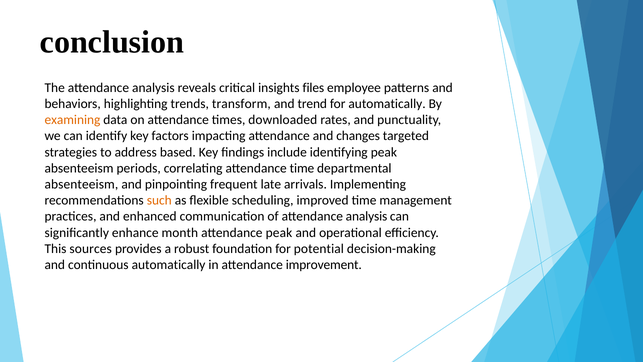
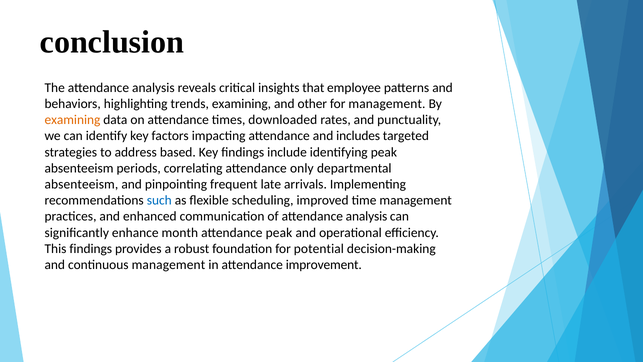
files: files -> that
trends transform: transform -> examining
trend: trend -> other
for automatically: automatically -> management
changes: changes -> includes
attendance time: time -> only
such colour: orange -> blue
This sources: sources -> findings
continuous automatically: automatically -> management
